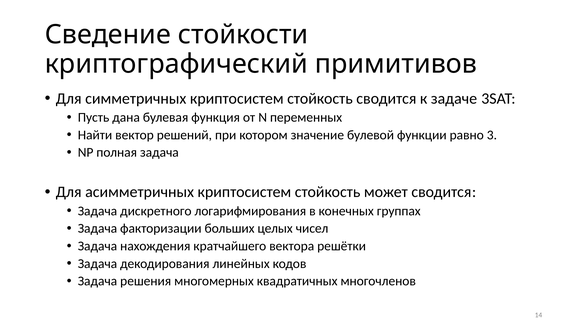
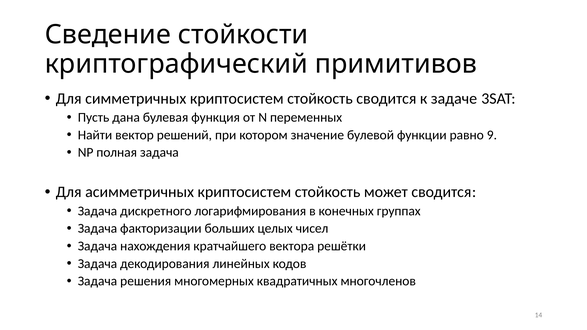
3: 3 -> 9
